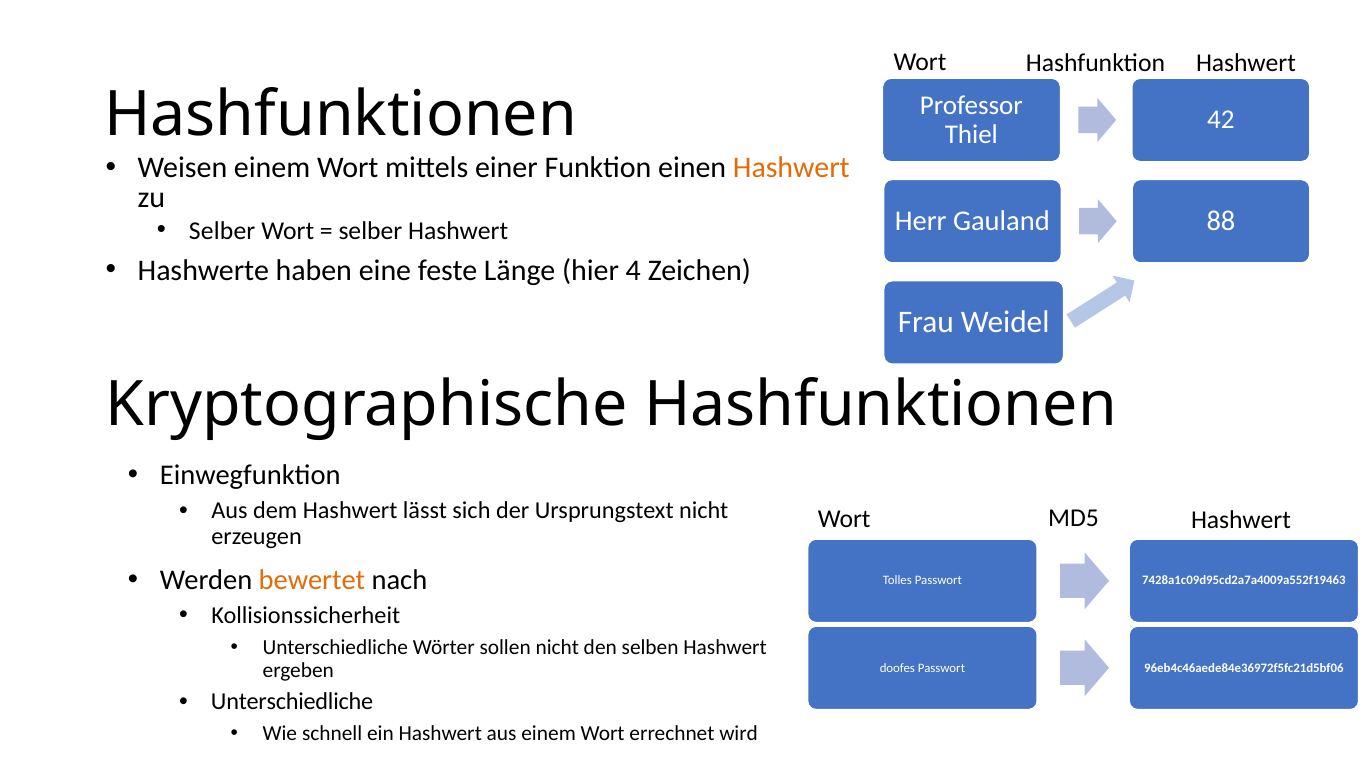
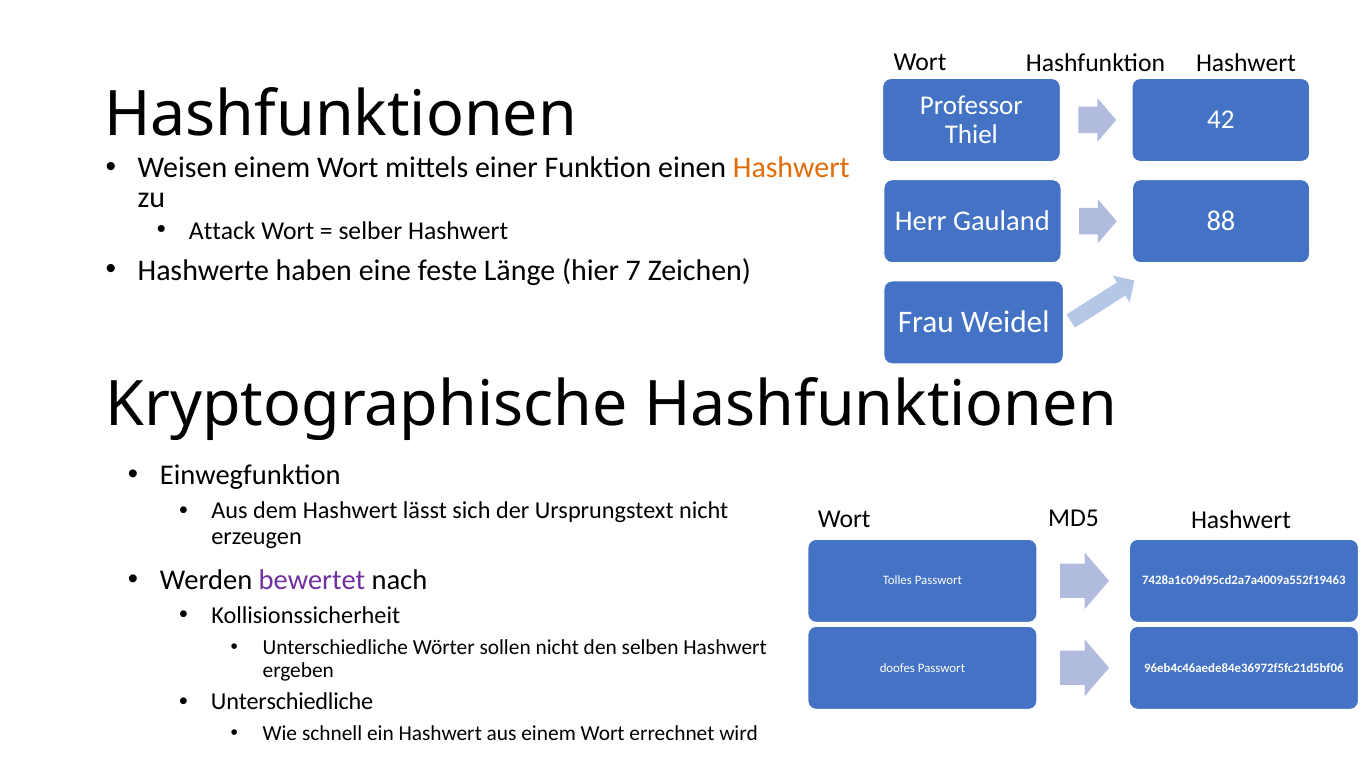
Selber at (222, 231): Selber -> Attack
4: 4 -> 7
bewertet colour: orange -> purple
